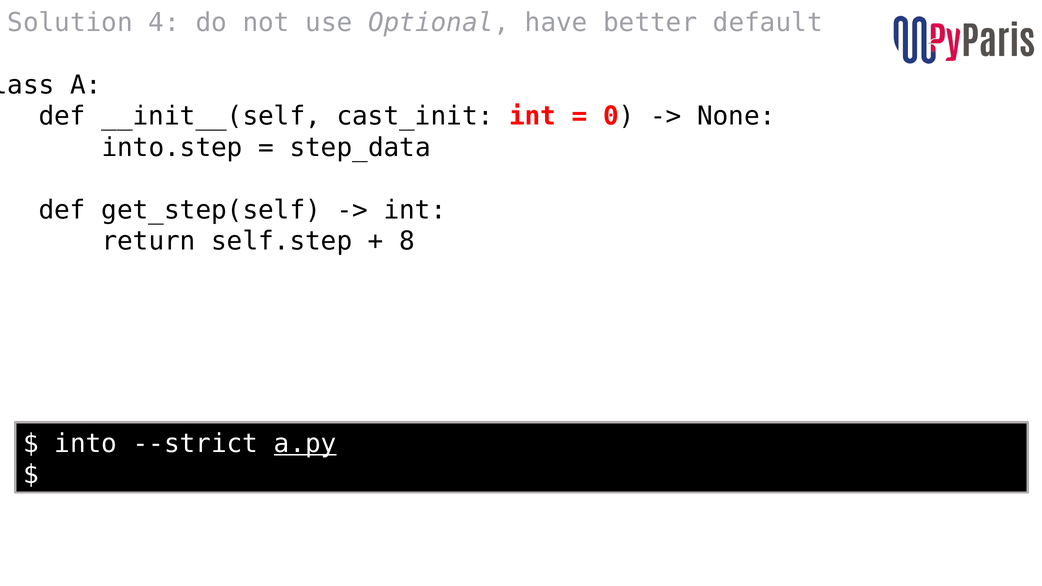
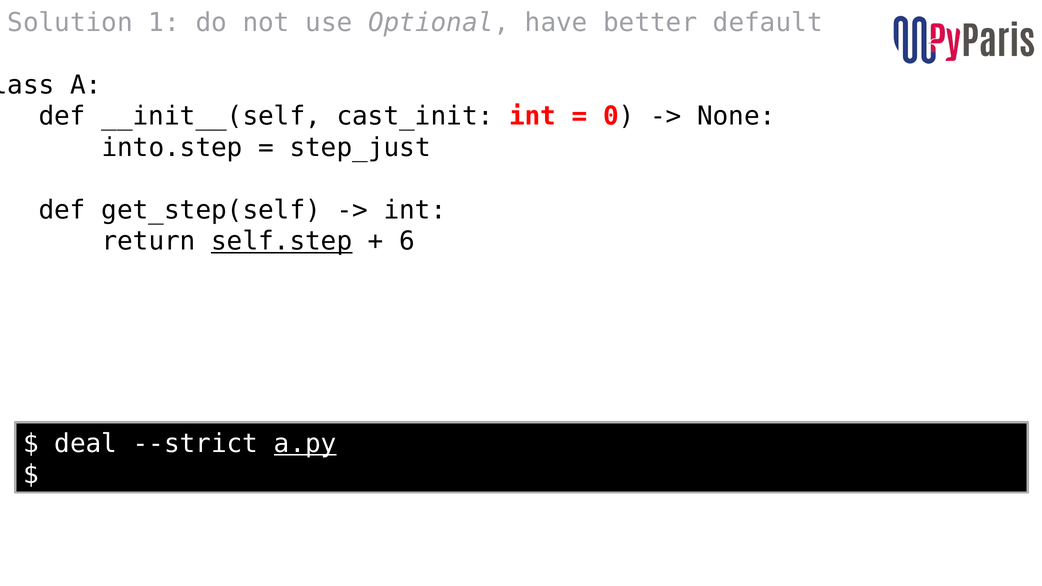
4: 4 -> 1
step_data: step_data -> step_just
self.step underline: none -> present
8: 8 -> 6
into: into -> deal
